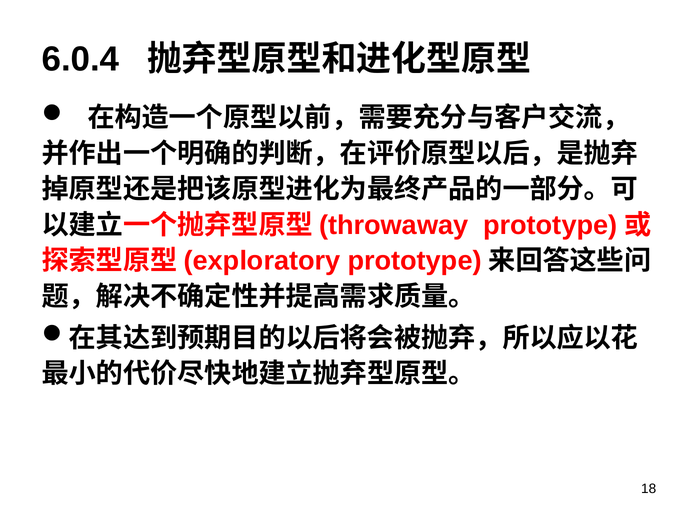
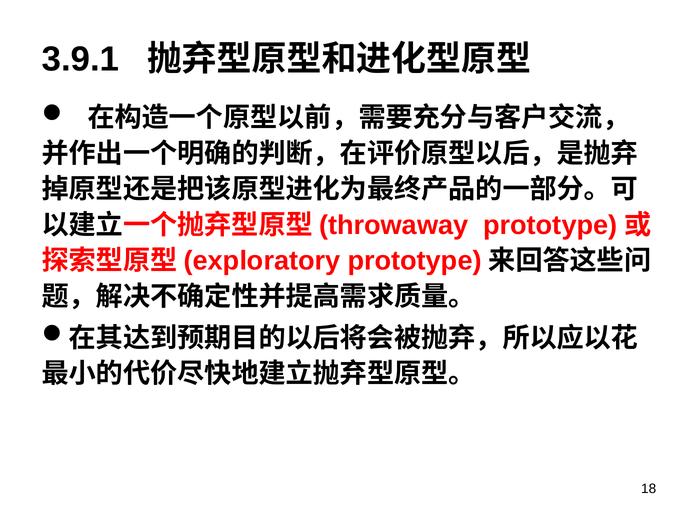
6.0.4: 6.0.4 -> 3.9.1
